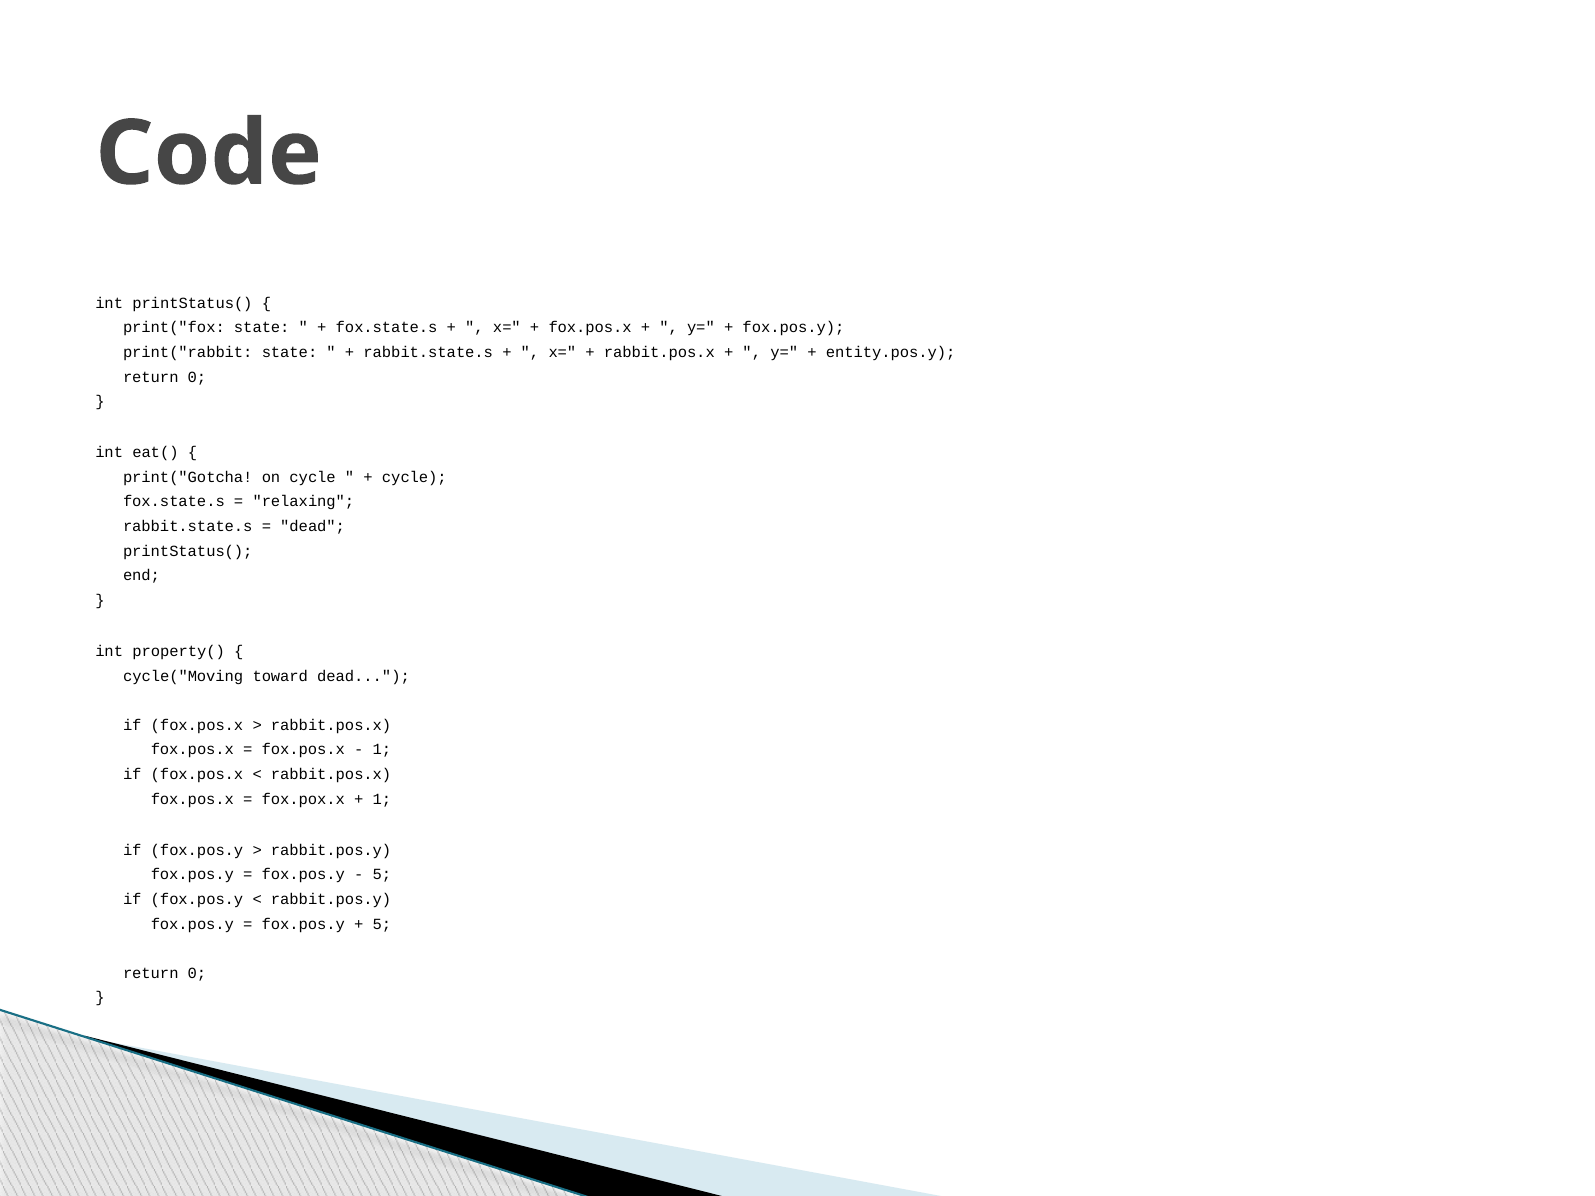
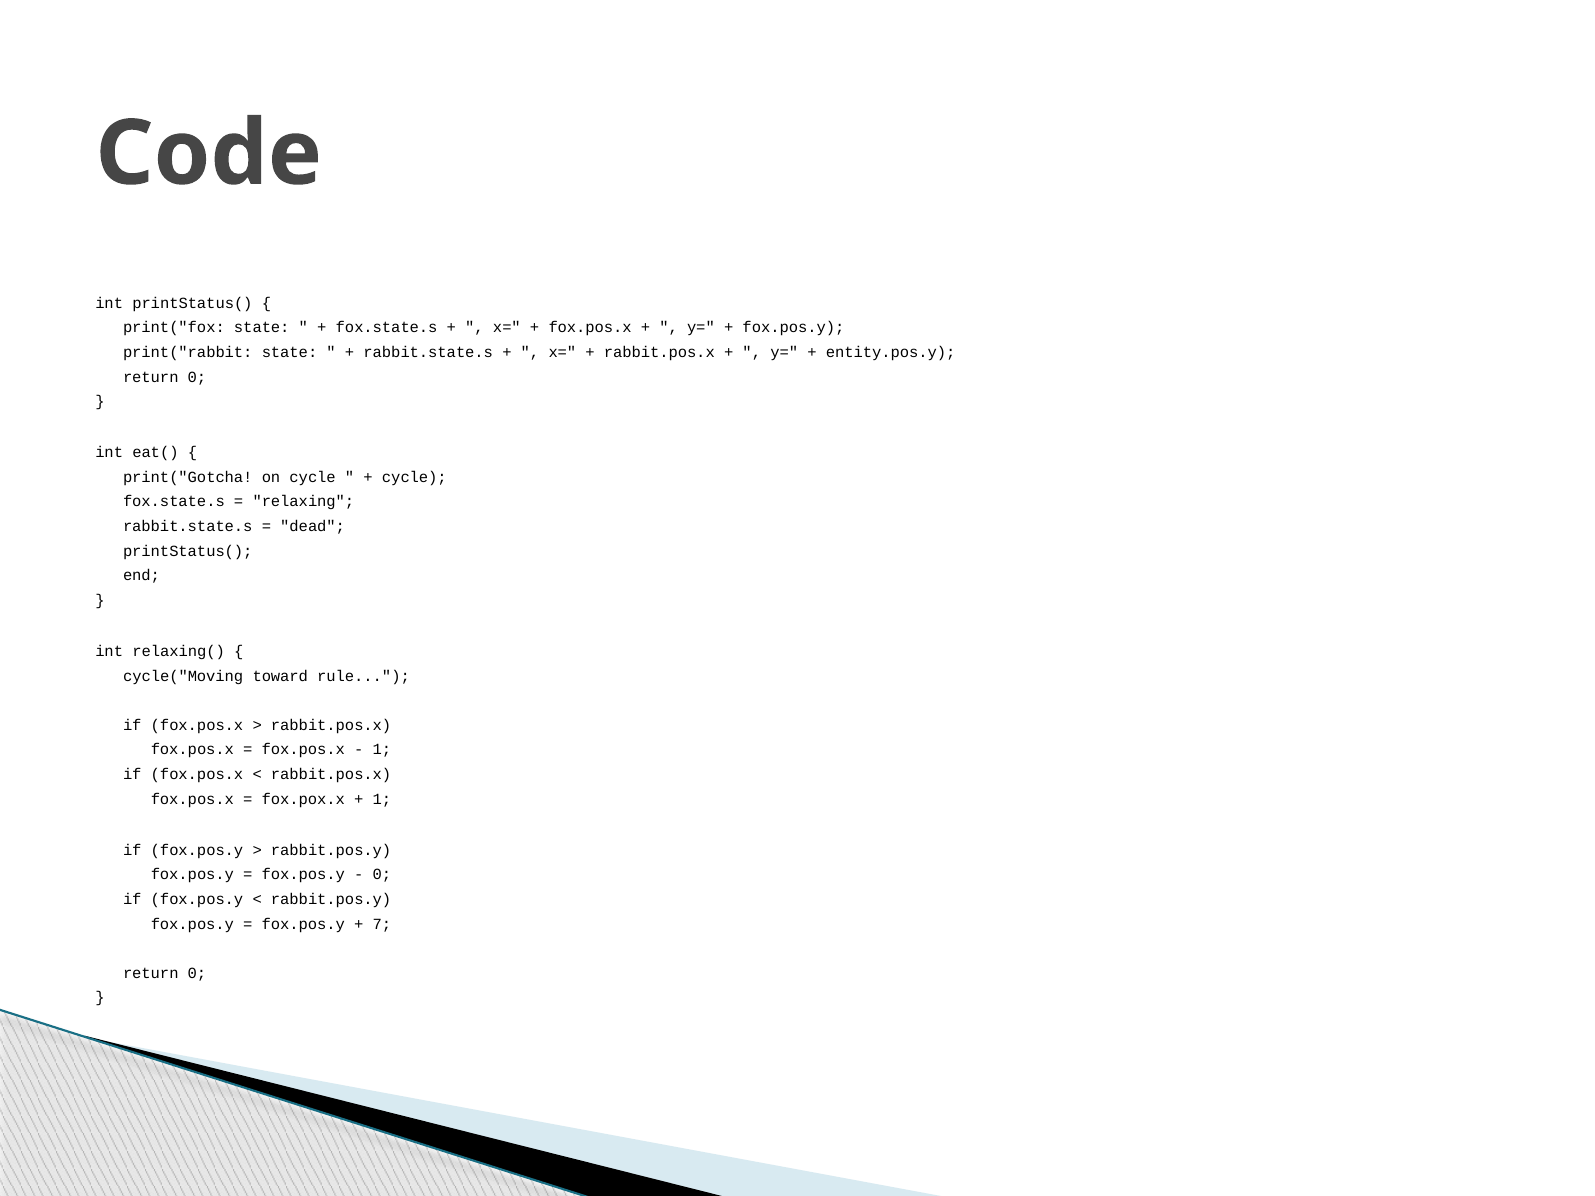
property(: property( -> relaxing(
toward dead: dead -> rule
5 at (382, 875): 5 -> 0
5 at (382, 924): 5 -> 7
